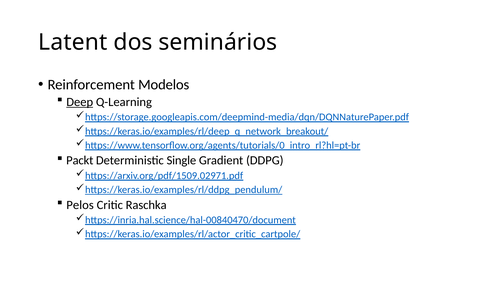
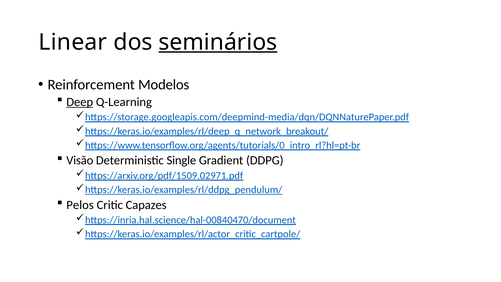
Latent: Latent -> Linear
seminários underline: none -> present
Packt: Packt -> Visão
Raschka: Raschka -> Capazes
